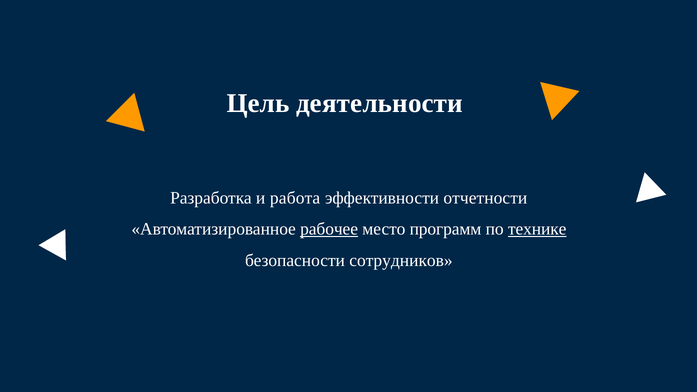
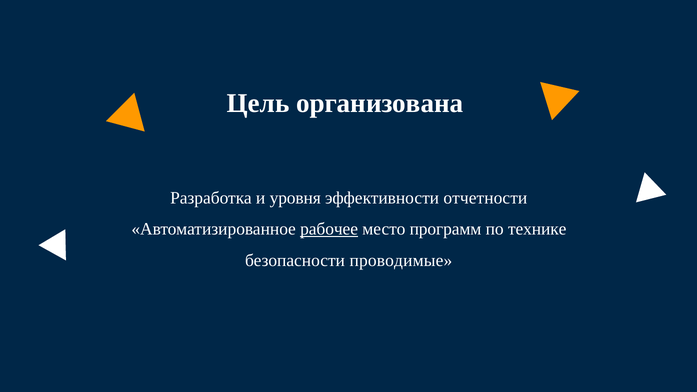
деятельности: деятельности -> организована
работа: работа -> уровня
технике underline: present -> none
сотрудников: сотрудников -> проводимые
